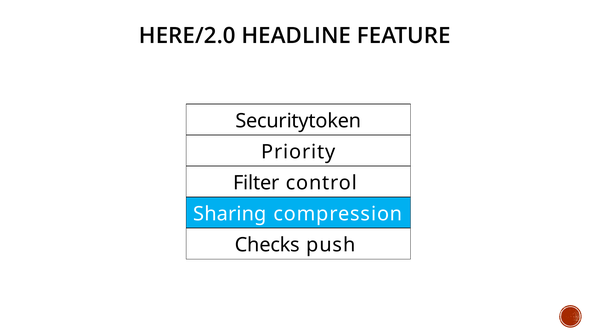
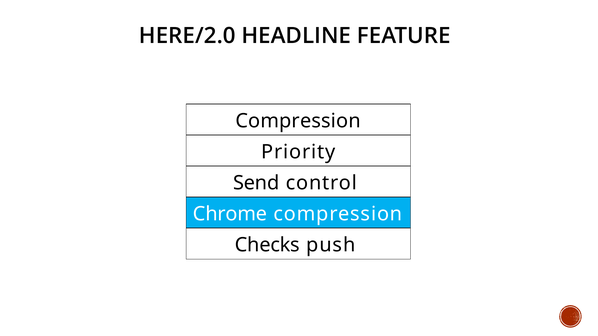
Securitytoken at (298, 121): Securitytoken -> Compression
Filter: Filter -> Send
Sharing: Sharing -> Chrome
